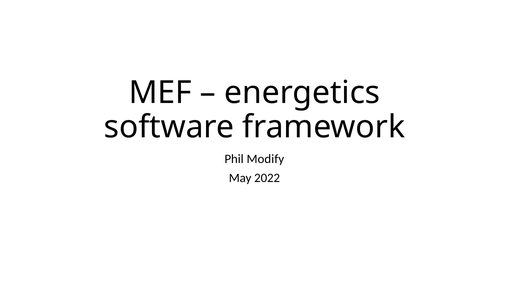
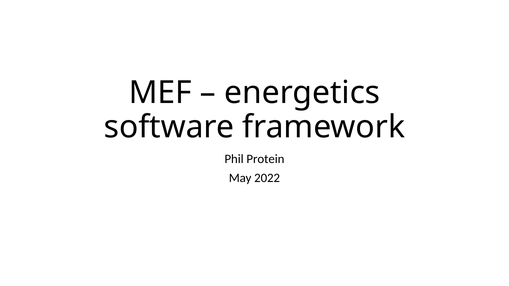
Modify: Modify -> Protein
